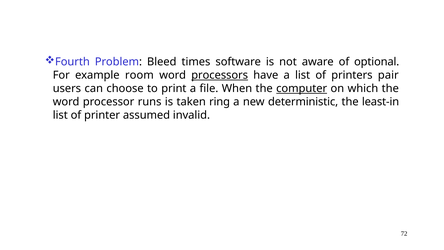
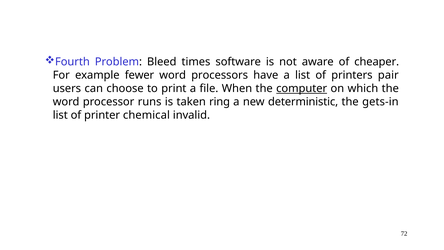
optional: optional -> cheaper
room: room -> fewer
processors underline: present -> none
least-in: least-in -> gets-in
assumed: assumed -> chemical
